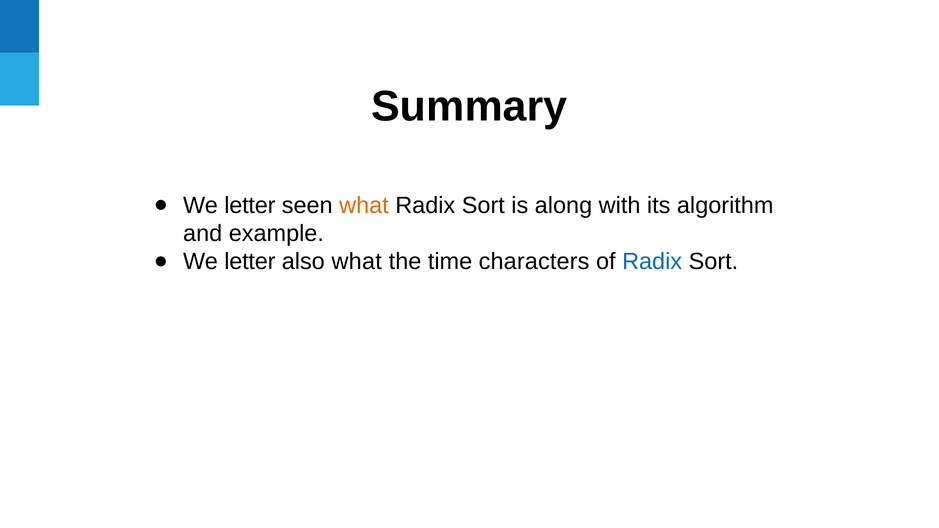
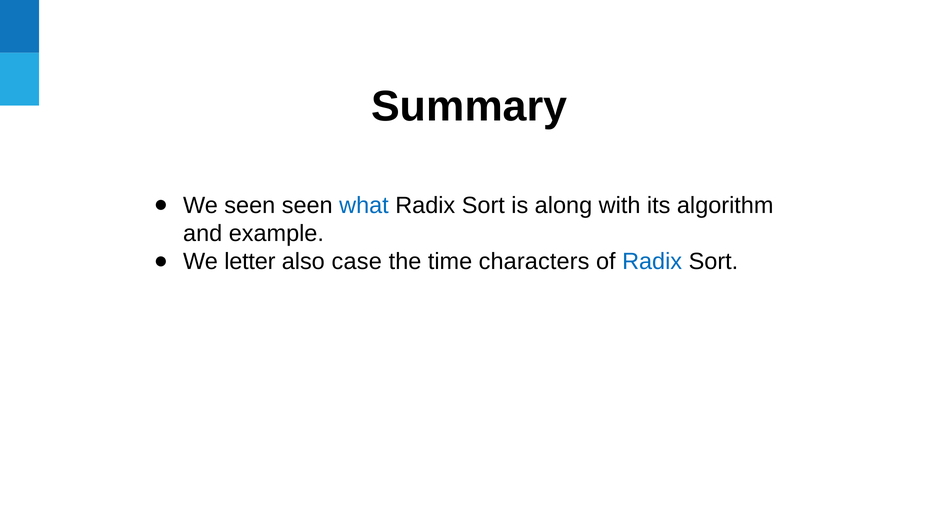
letter at (250, 205): letter -> seen
what at (364, 205) colour: orange -> blue
also what: what -> case
